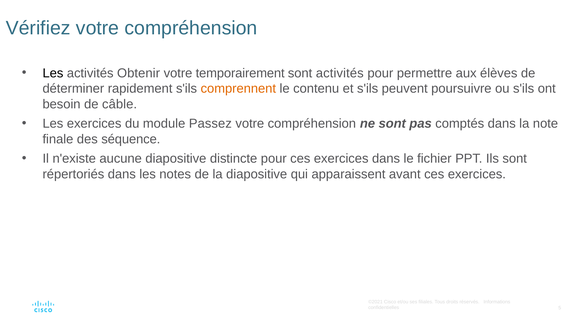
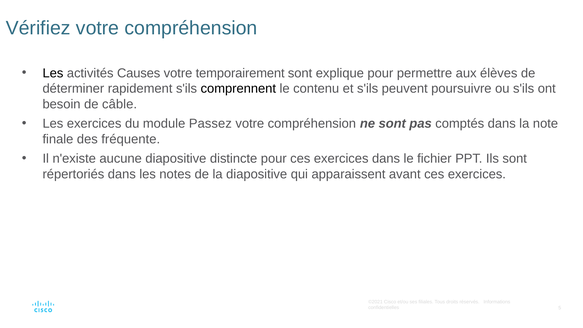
Obtenir: Obtenir -> Causes
sont activités: activités -> explique
comprennent colour: orange -> black
séquence: séquence -> fréquente
